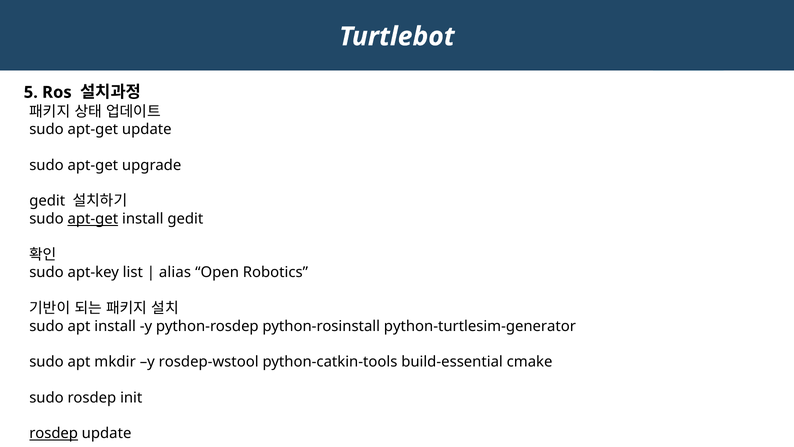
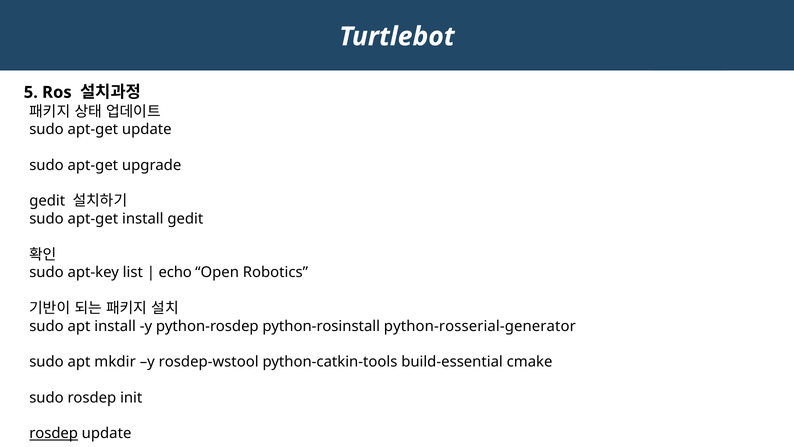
apt-get at (93, 219) underline: present -> none
alias: alias -> echo
python-turtlesim-generator: python-turtlesim-generator -> python-rosserial-generator
